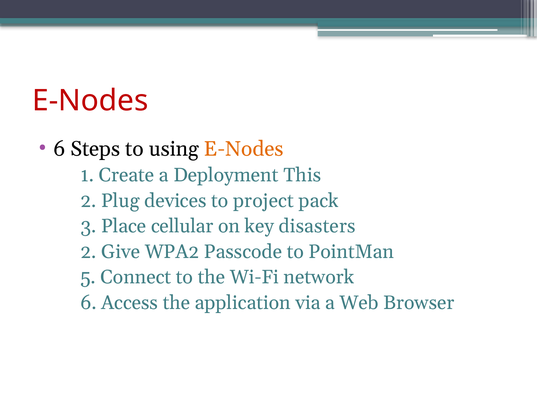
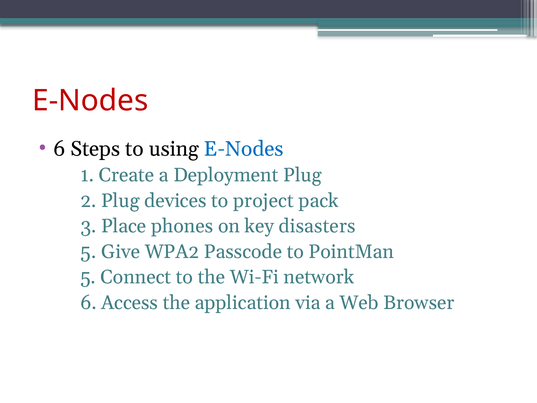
E-Nodes at (244, 149) colour: orange -> blue
Deployment This: This -> Plug
cellular: cellular -> phones
2 at (88, 252): 2 -> 5
